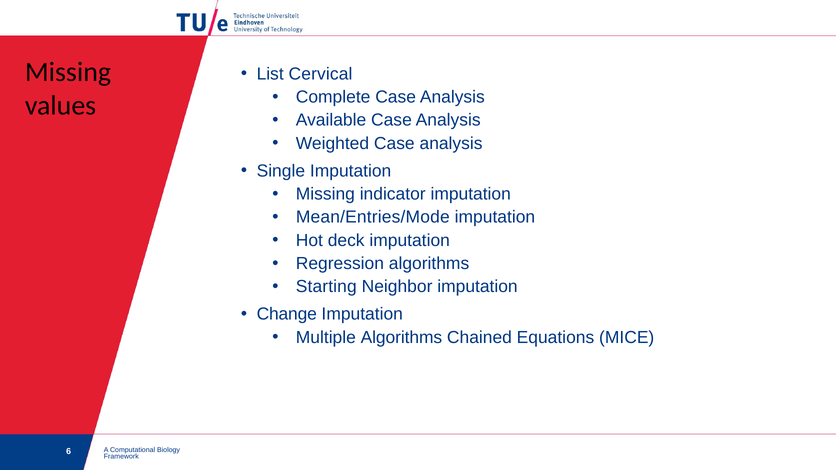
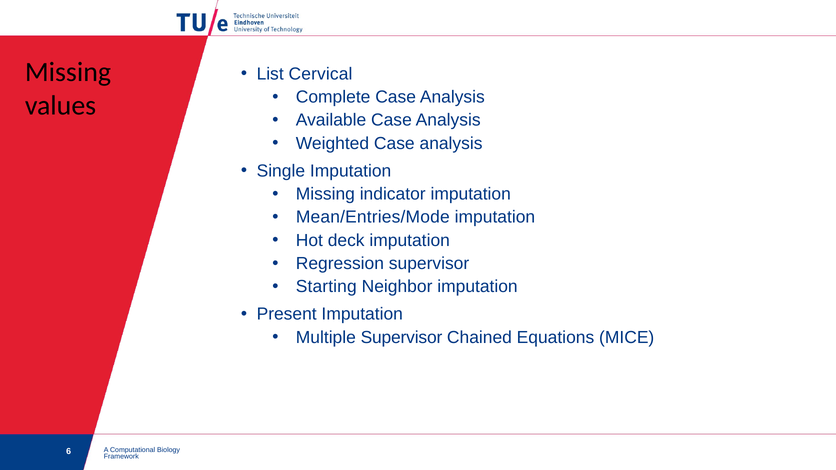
Regression algorithms: algorithms -> supervisor
Change: Change -> Present
Multiple Algorithms: Algorithms -> Supervisor
